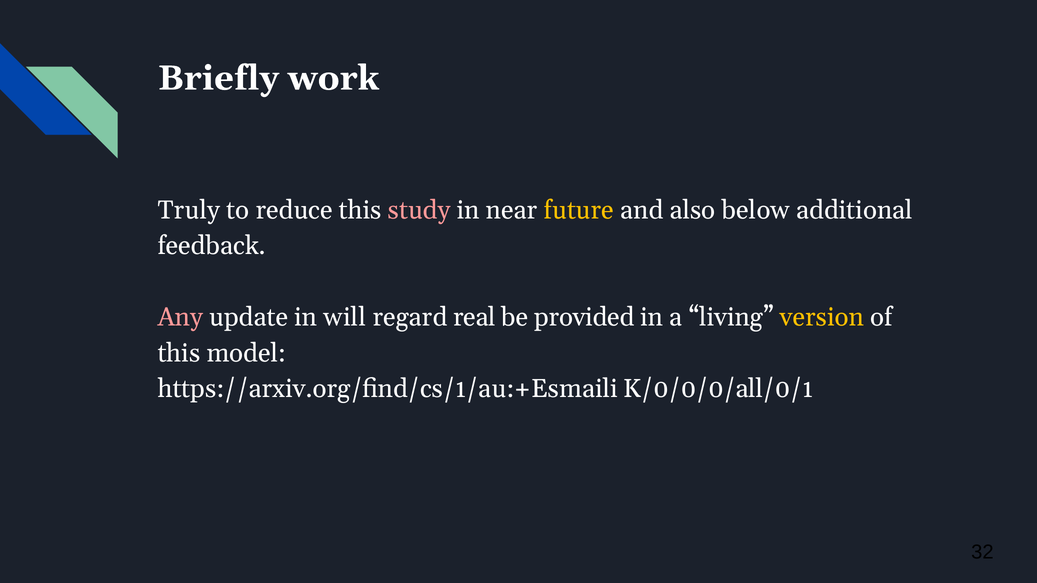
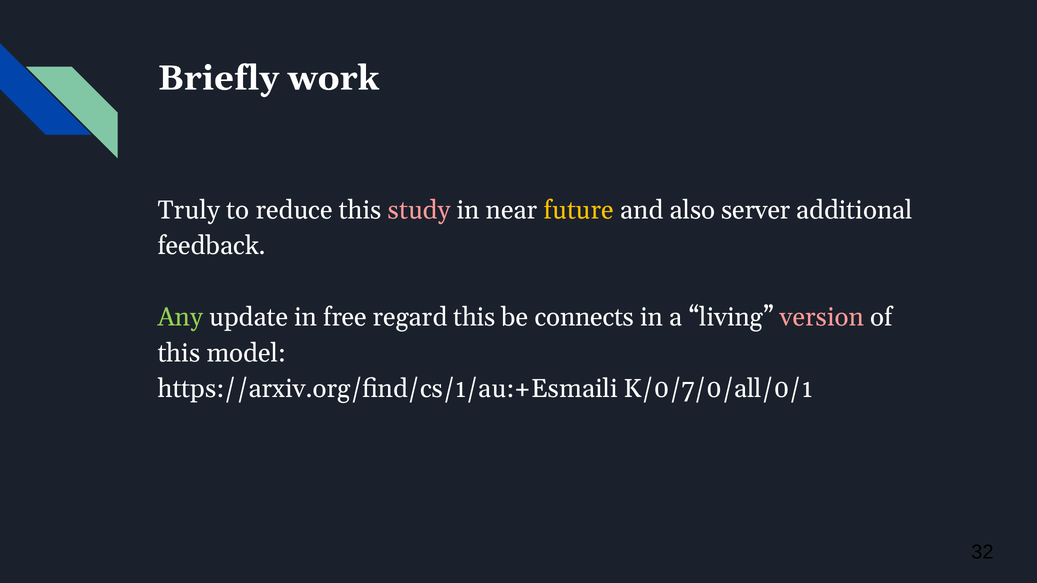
below: below -> server
Any colour: pink -> light green
will: will -> free
regard real: real -> this
provided: provided -> connects
version colour: yellow -> pink
K/0/0/0/all/0/1: K/0/0/0/all/0/1 -> K/0/7/0/all/0/1
